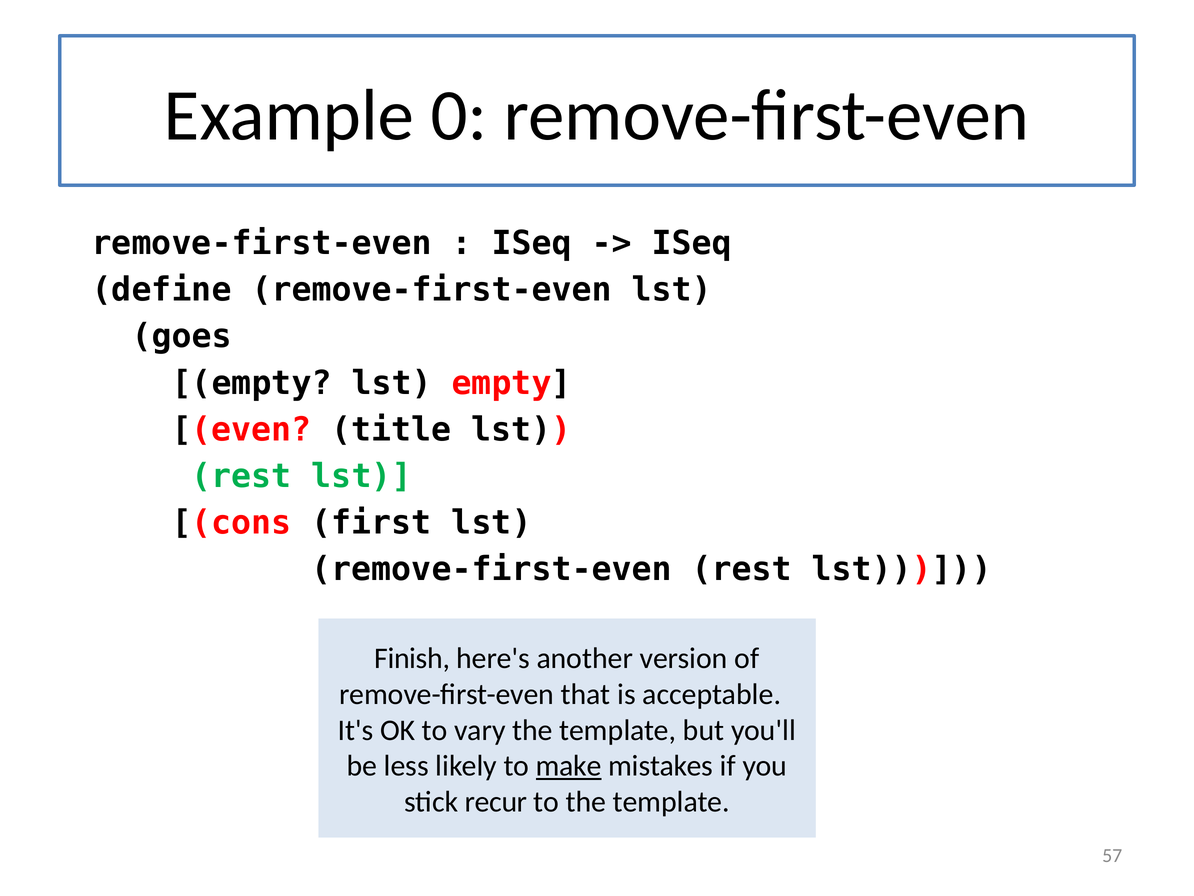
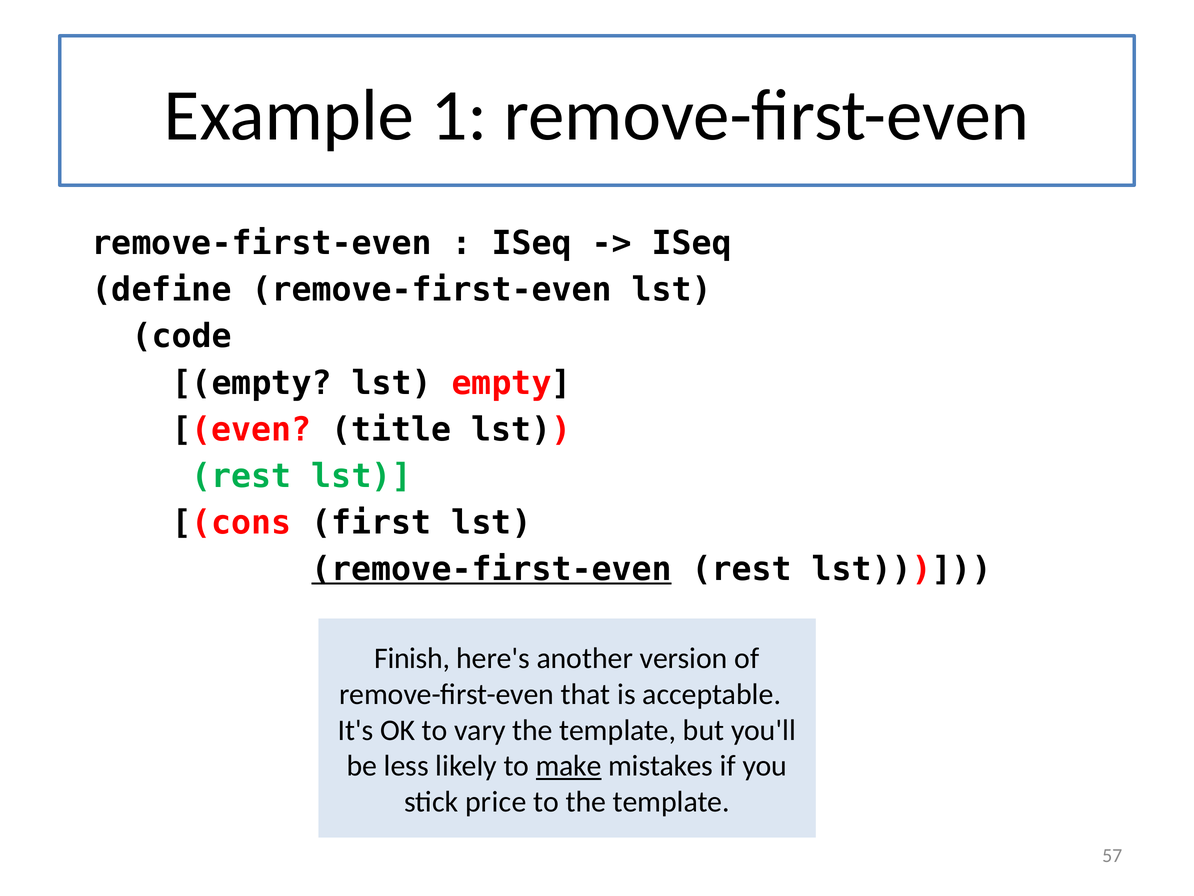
0: 0 -> 1
goes: goes -> code
remove-first-even at (492, 569) underline: none -> present
recur: recur -> price
